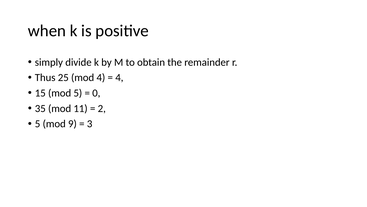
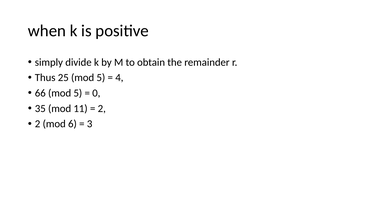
25 mod 4: 4 -> 5
15: 15 -> 66
5 at (38, 124): 5 -> 2
9: 9 -> 6
